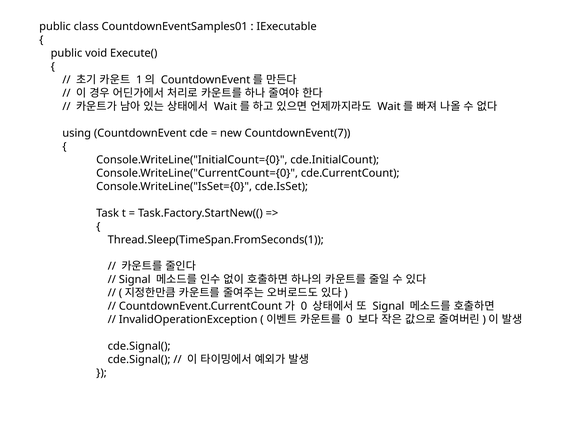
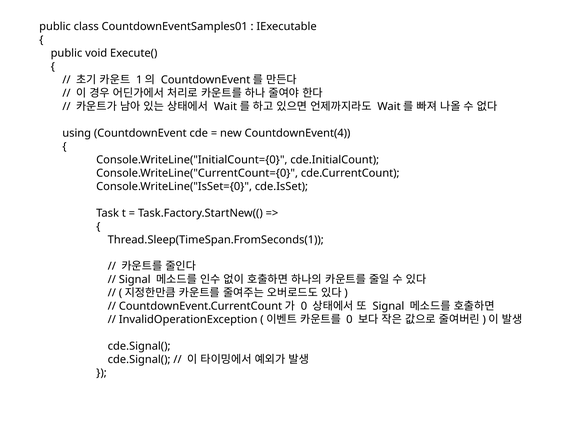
CountdownEvent(7: CountdownEvent(7 -> CountdownEvent(4
